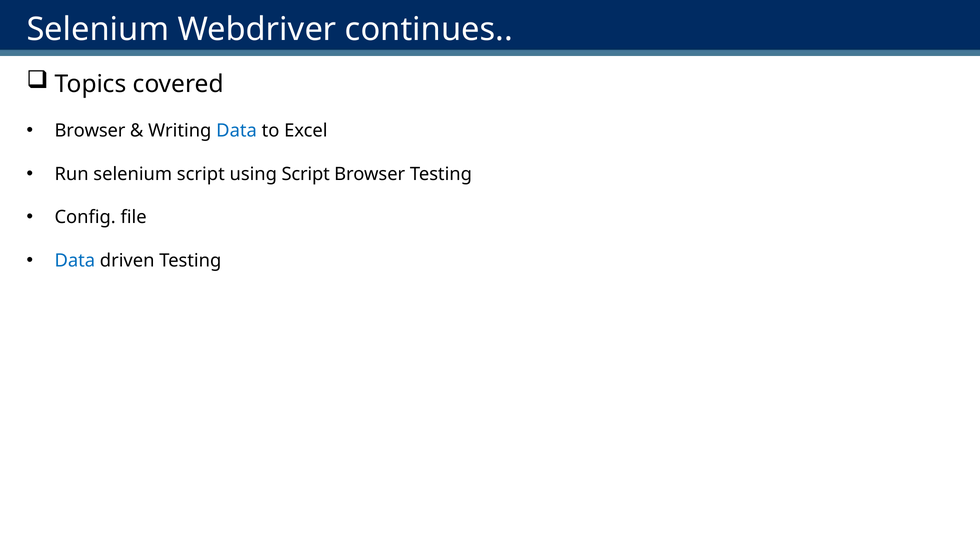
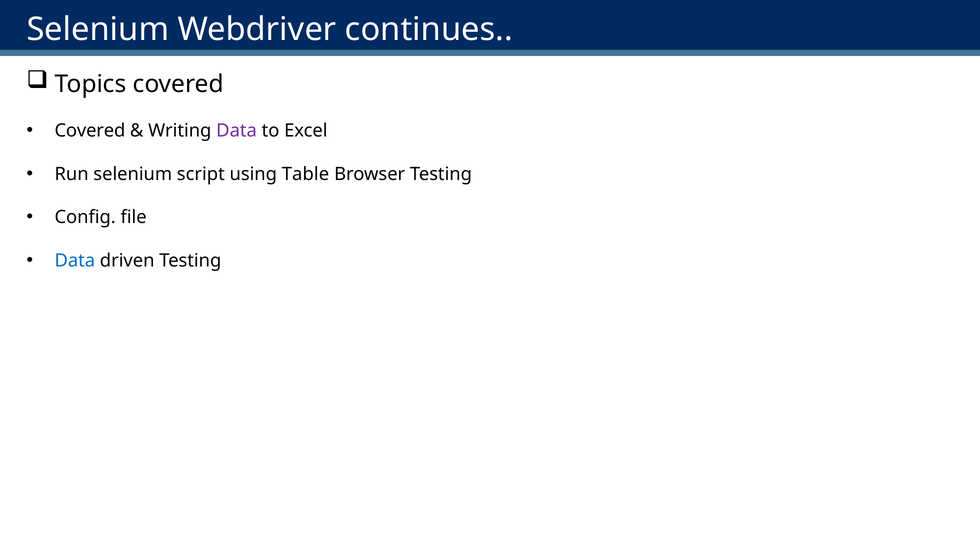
Browser at (90, 131): Browser -> Covered
Data at (237, 131) colour: blue -> purple
using Script: Script -> Table
